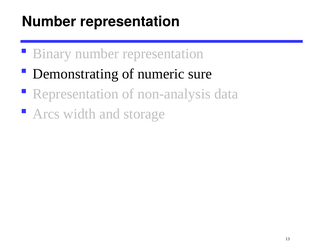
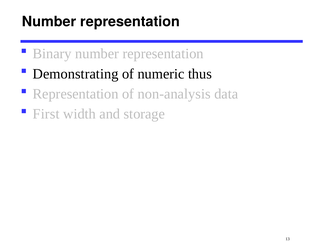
sure: sure -> thus
Arcs: Arcs -> First
